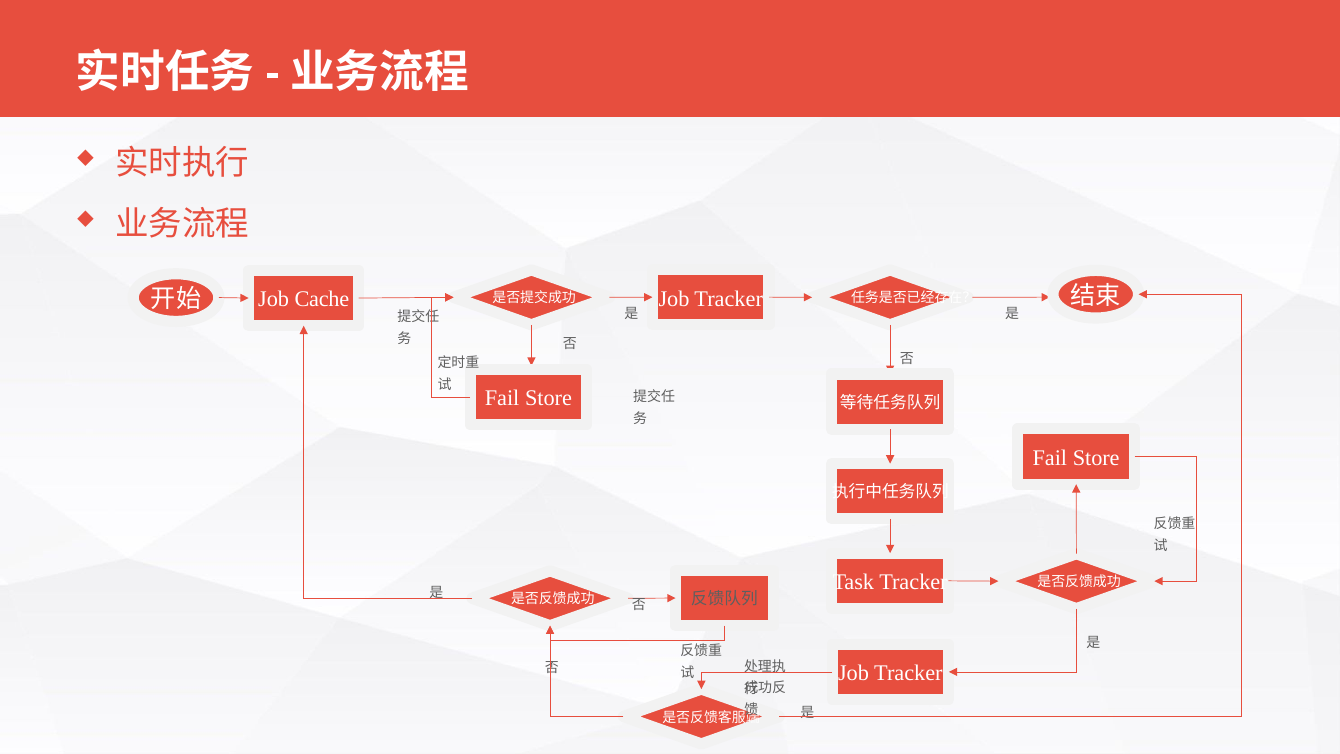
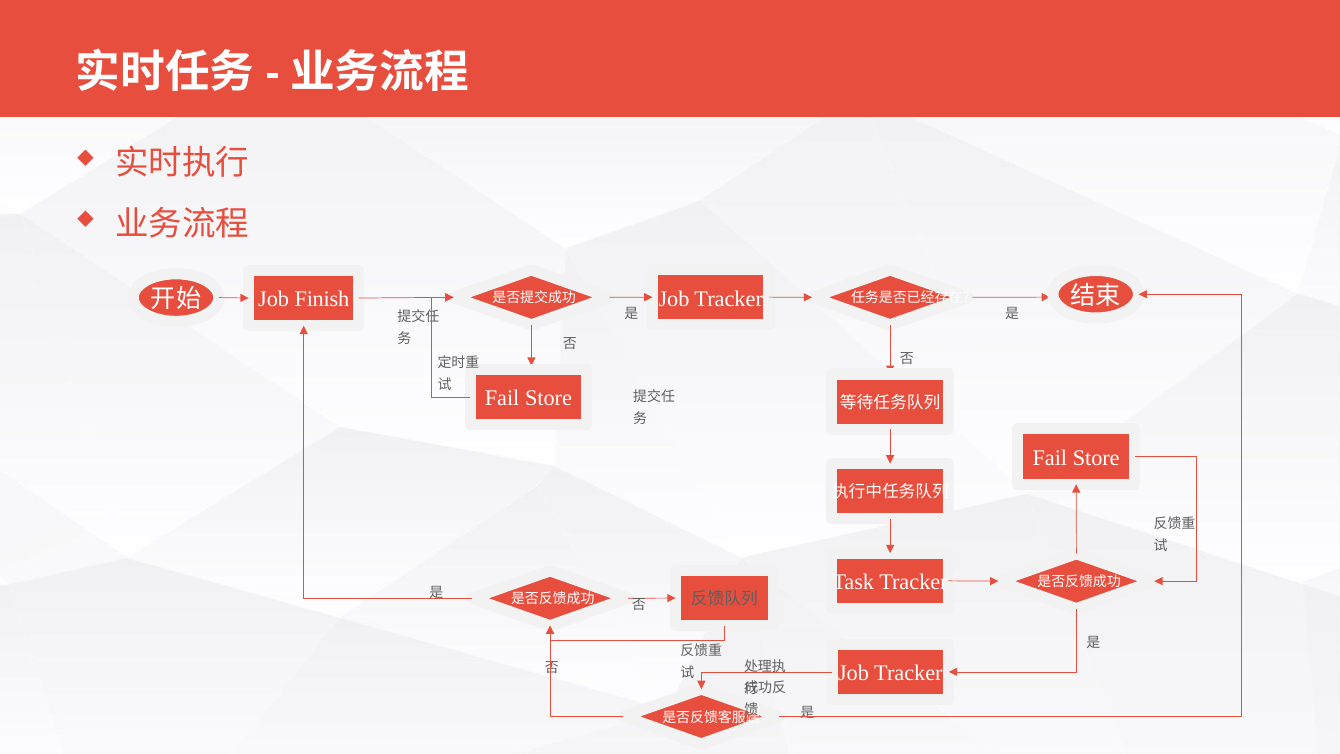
Cache: Cache -> Finish
